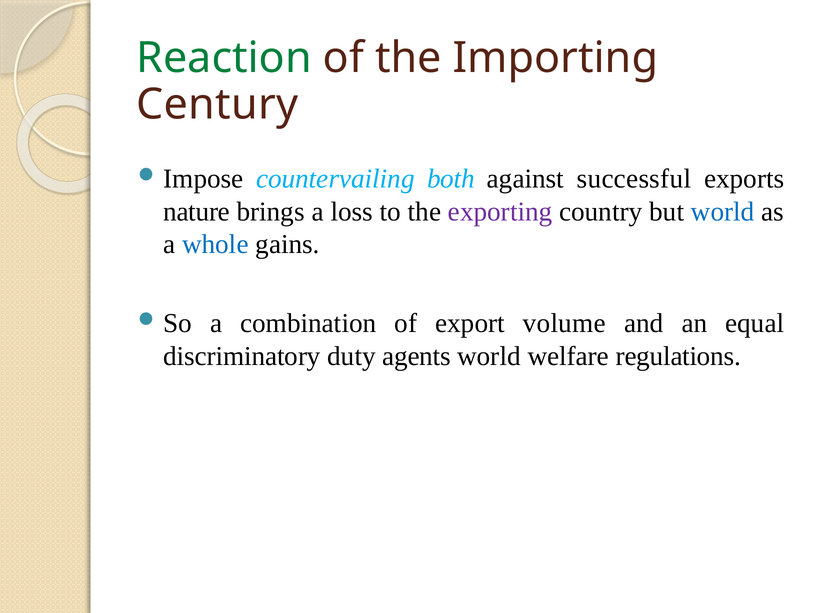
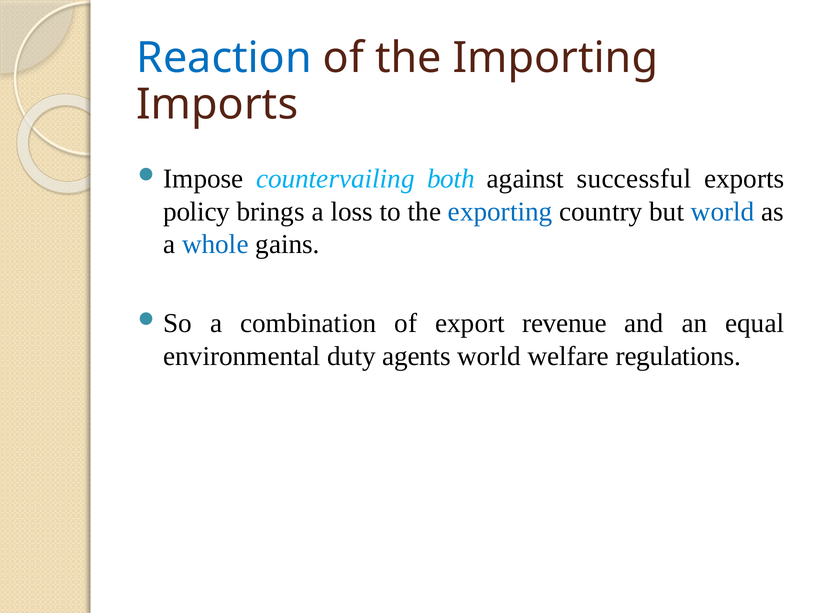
Reaction colour: green -> blue
Century: Century -> Imports
nature: nature -> policy
exporting colour: purple -> blue
volume: volume -> revenue
discriminatory: discriminatory -> environmental
